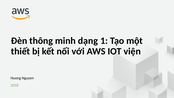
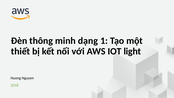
viện: viện -> light
